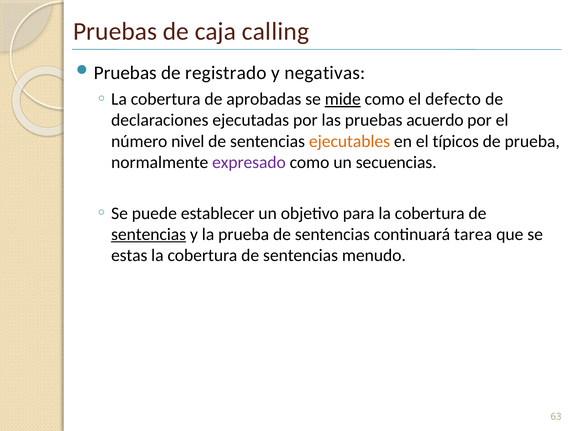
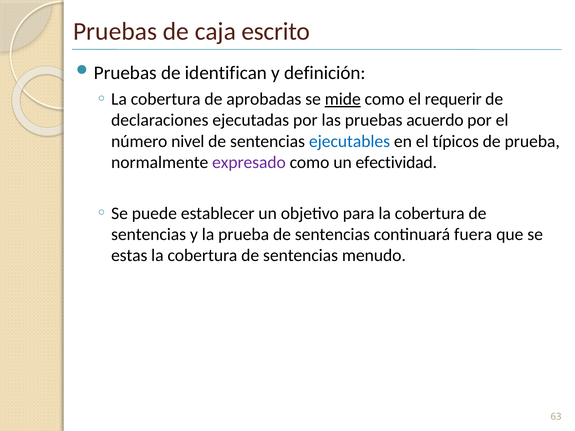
calling: calling -> escrito
registrado: registrado -> identifican
negativas: negativas -> definición
defecto: defecto -> requerir
ejecutables colour: orange -> blue
secuencias: secuencias -> efectividad
sentencias at (149, 234) underline: present -> none
tarea: tarea -> fuera
